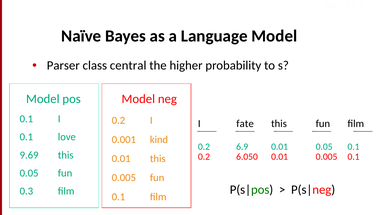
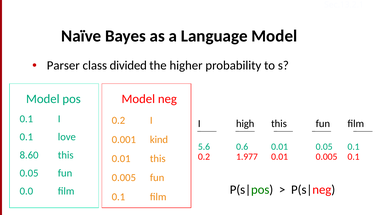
central: central -> divided
fate: fate -> high
0.2 at (204, 147): 0.2 -> 5.6
6.9: 6.9 -> 0.6
9.69: 9.69 -> 8.60
6.050: 6.050 -> 1.977
0.3: 0.3 -> 0.0
